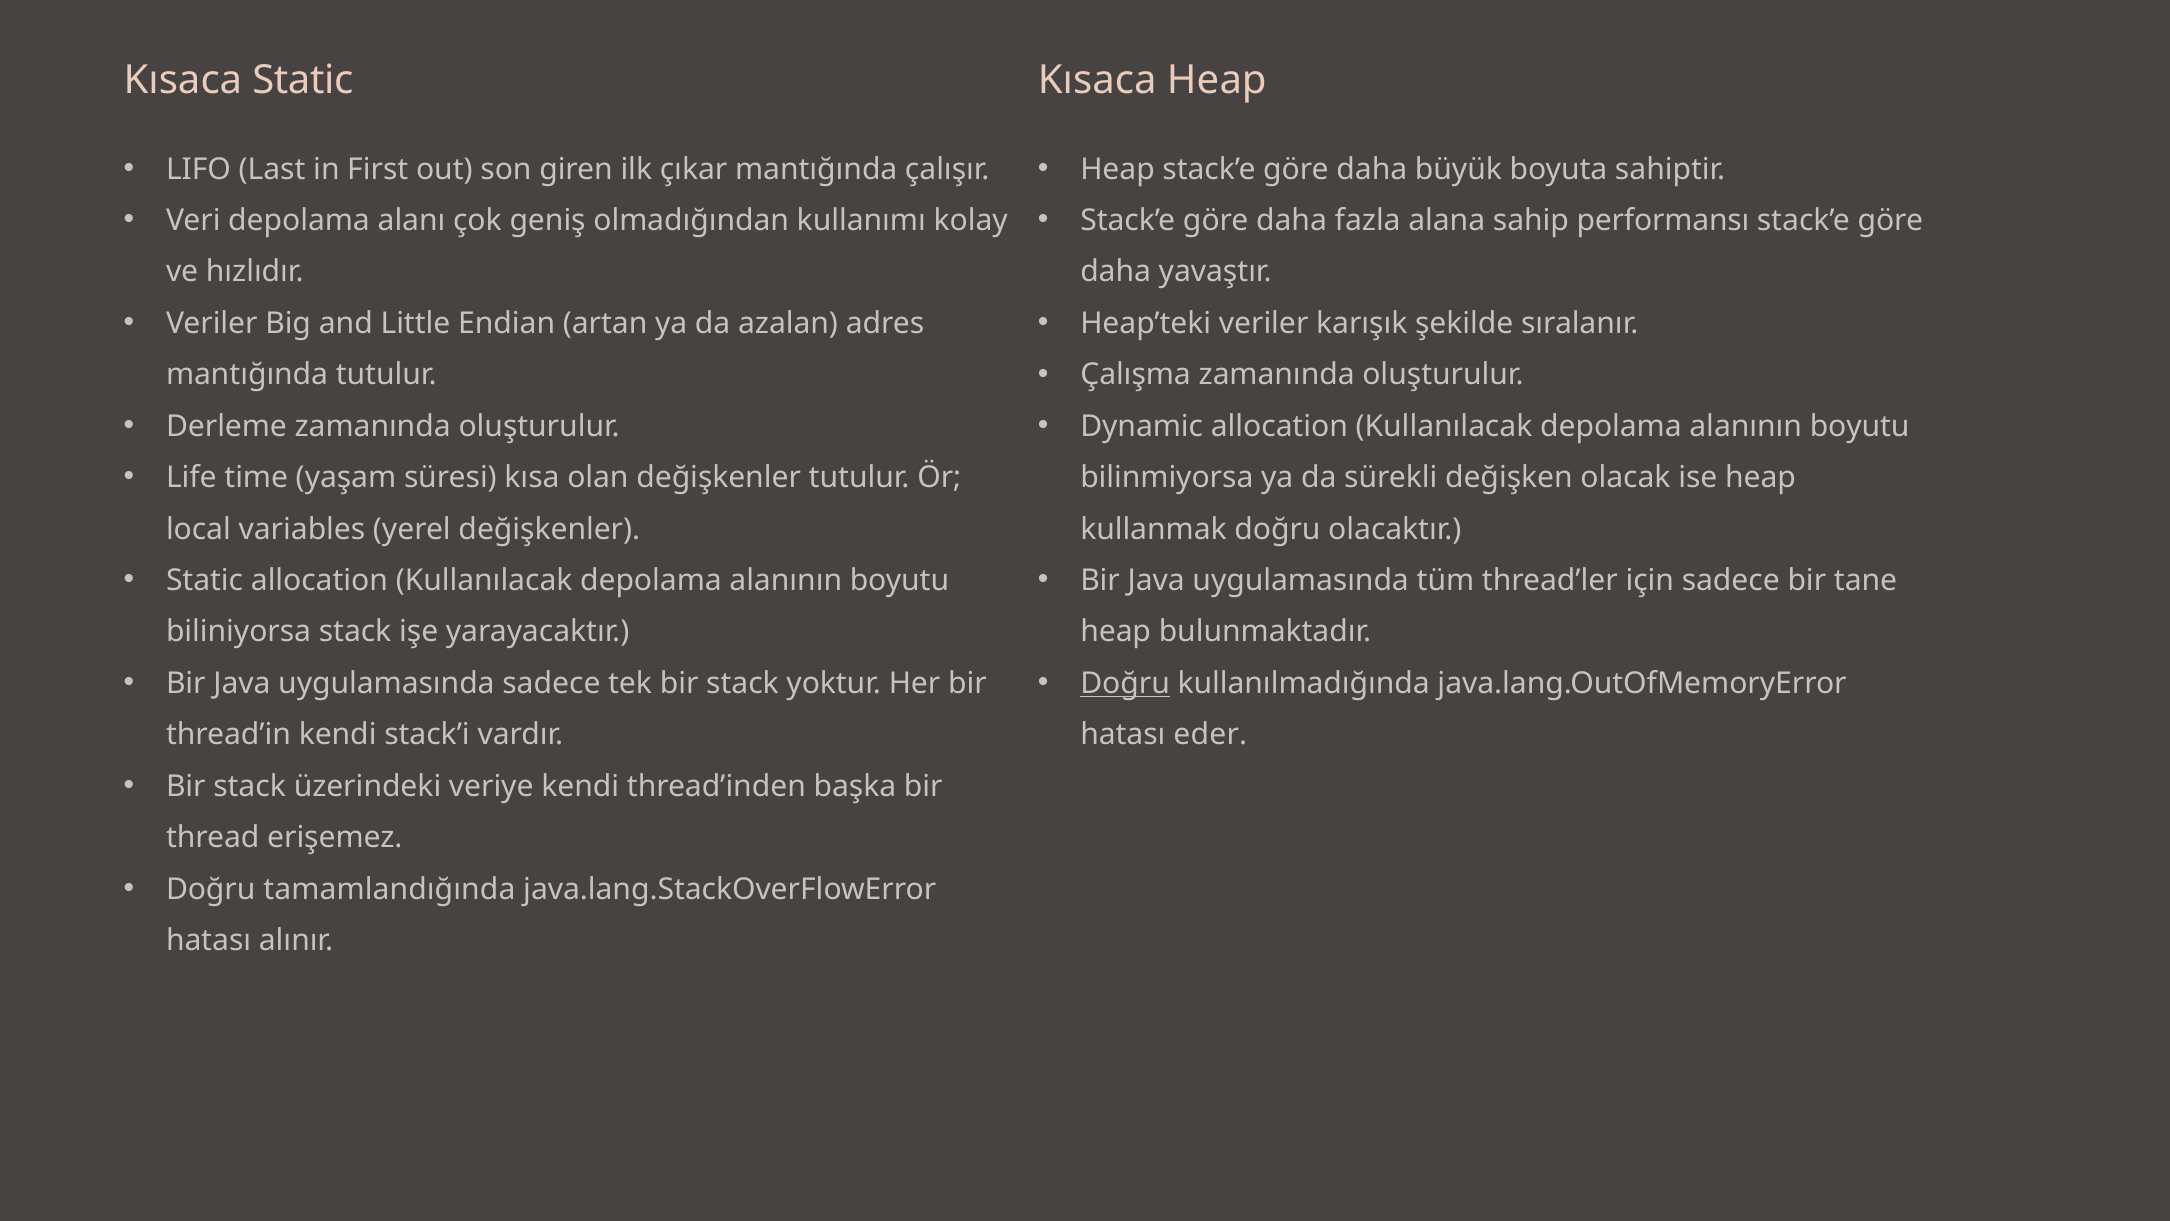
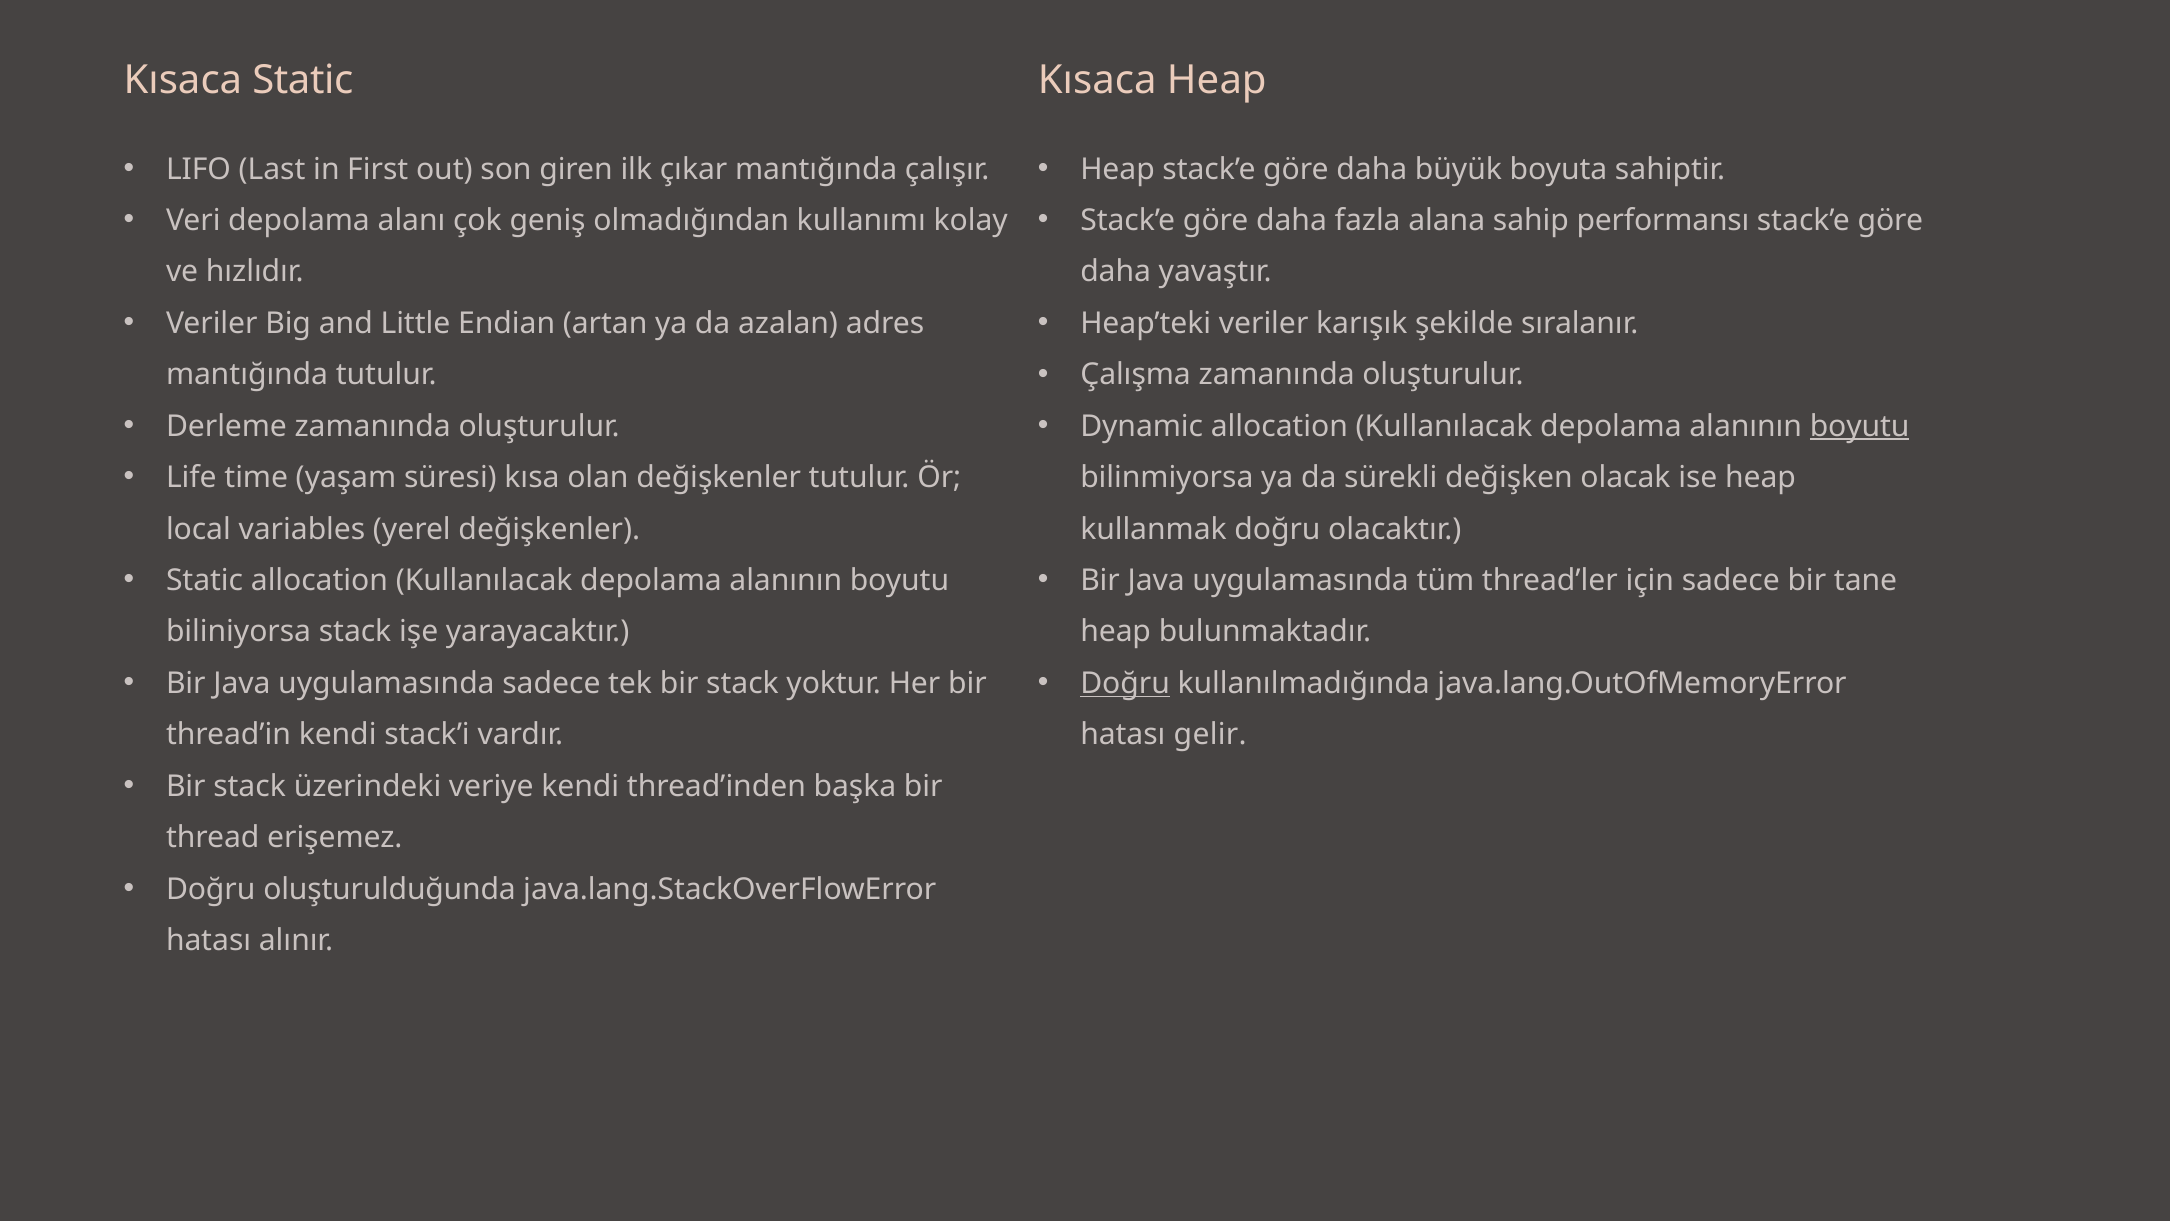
boyutu at (1860, 426) underline: none -> present
eder: eder -> gelir
tamamlandığında: tamamlandığında -> oluşturulduğunda
